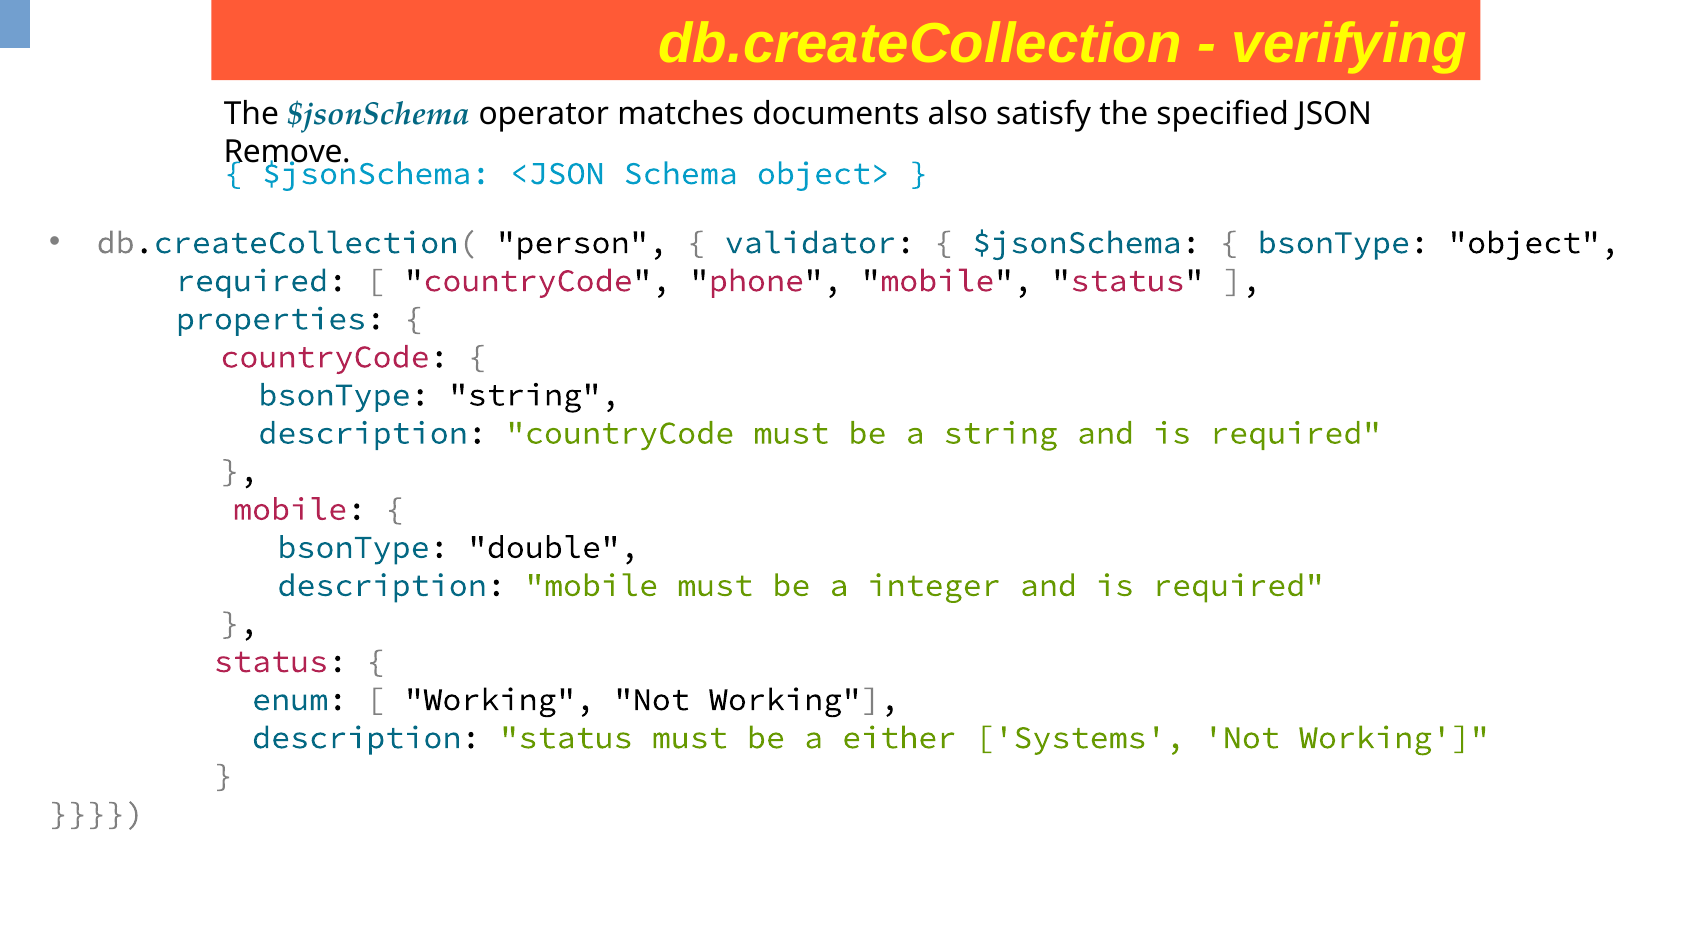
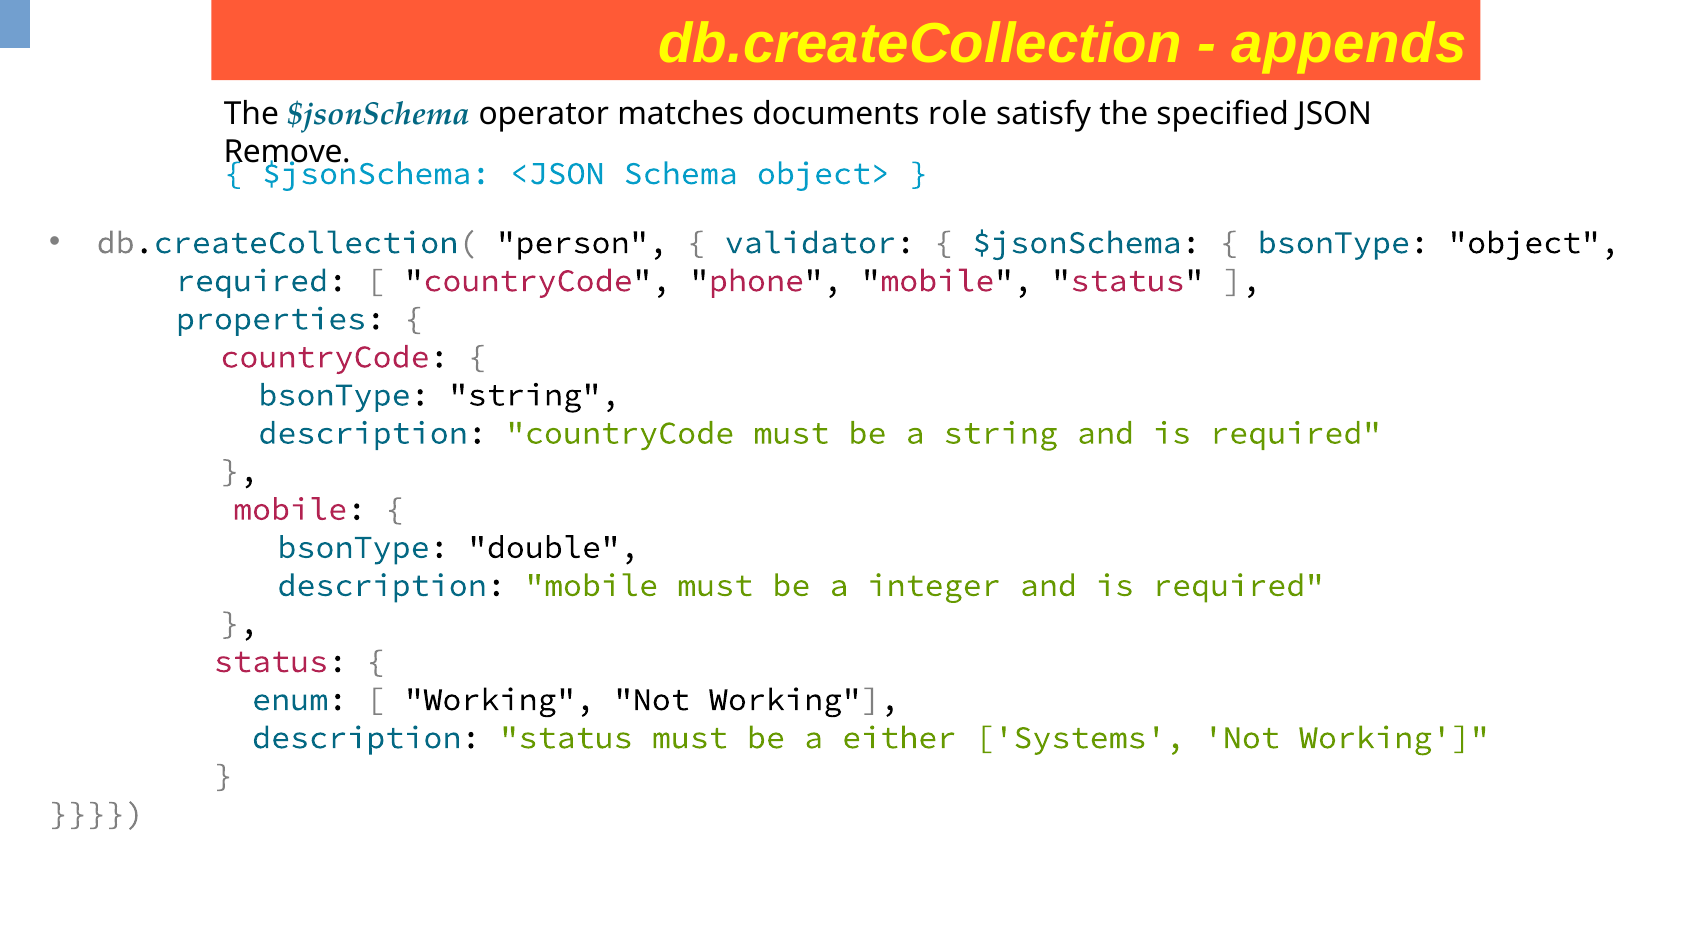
verifying: verifying -> appends
also: also -> role
